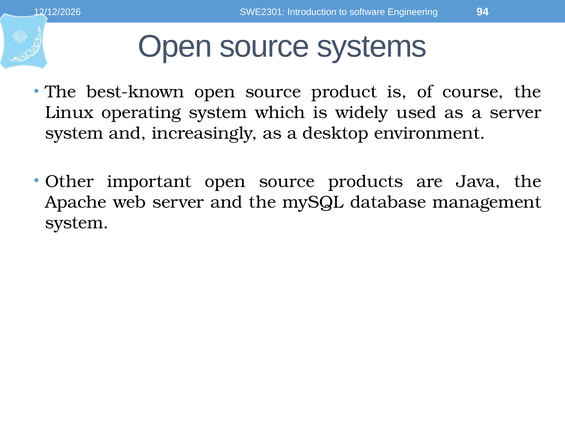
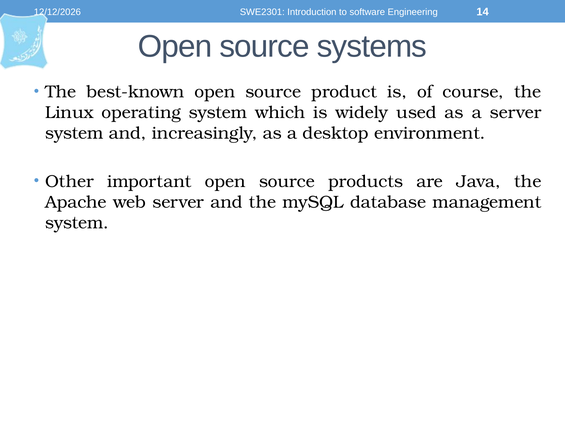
94: 94 -> 14
